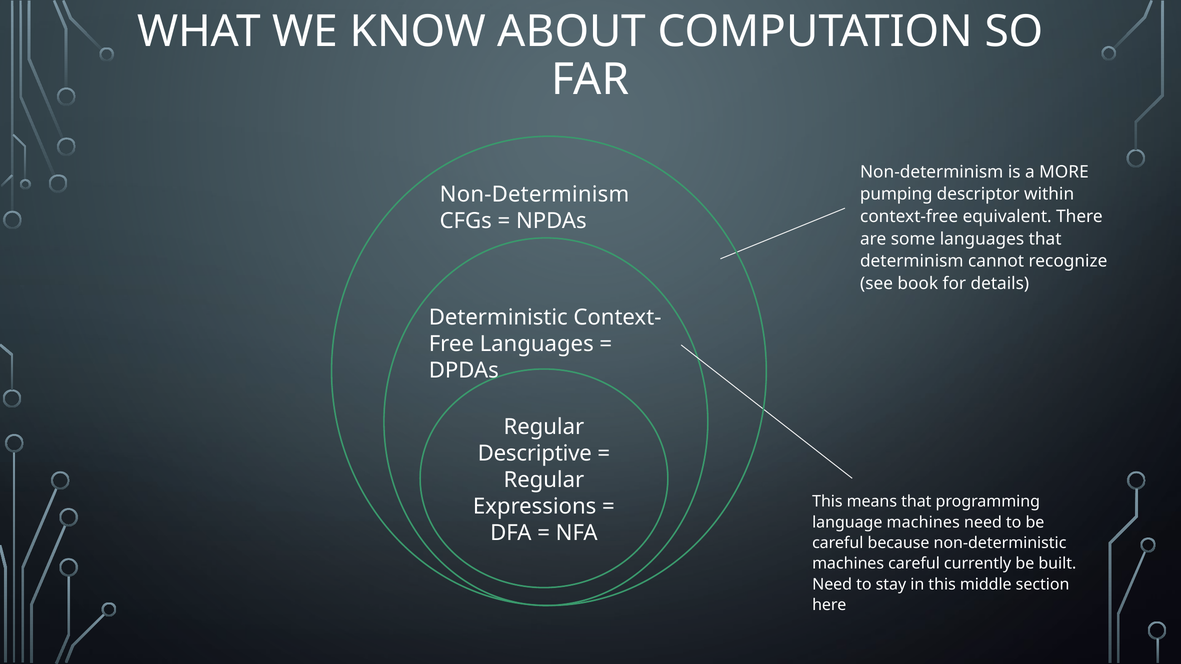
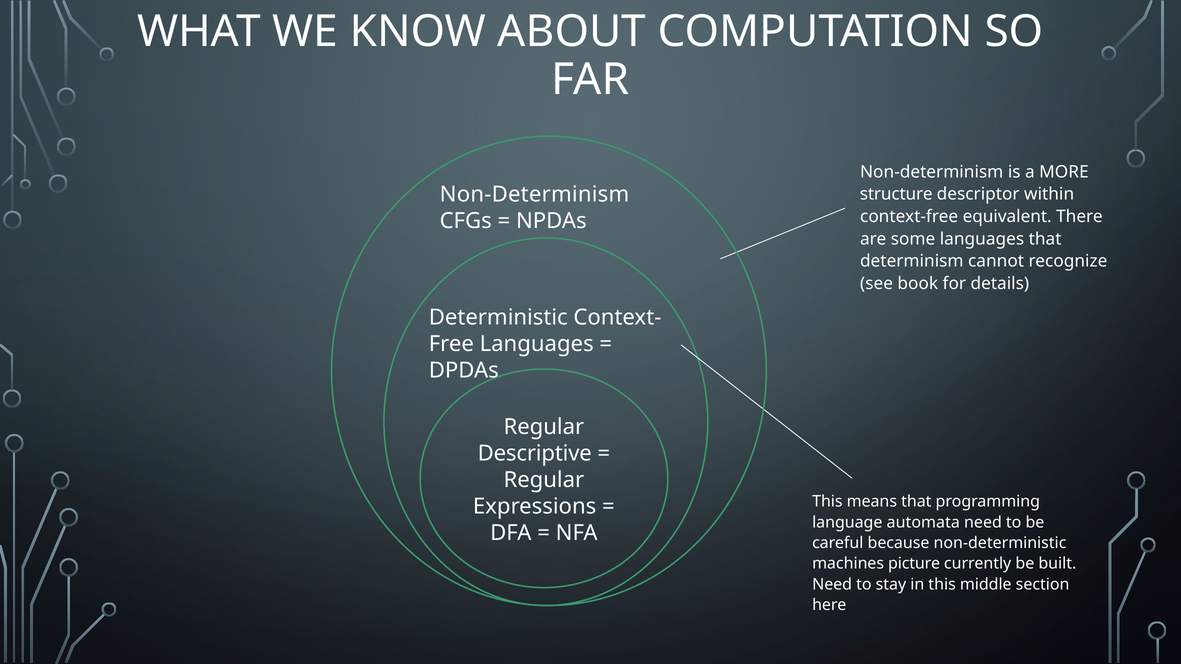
pumping: pumping -> structure
language machines: machines -> automata
machines careful: careful -> picture
